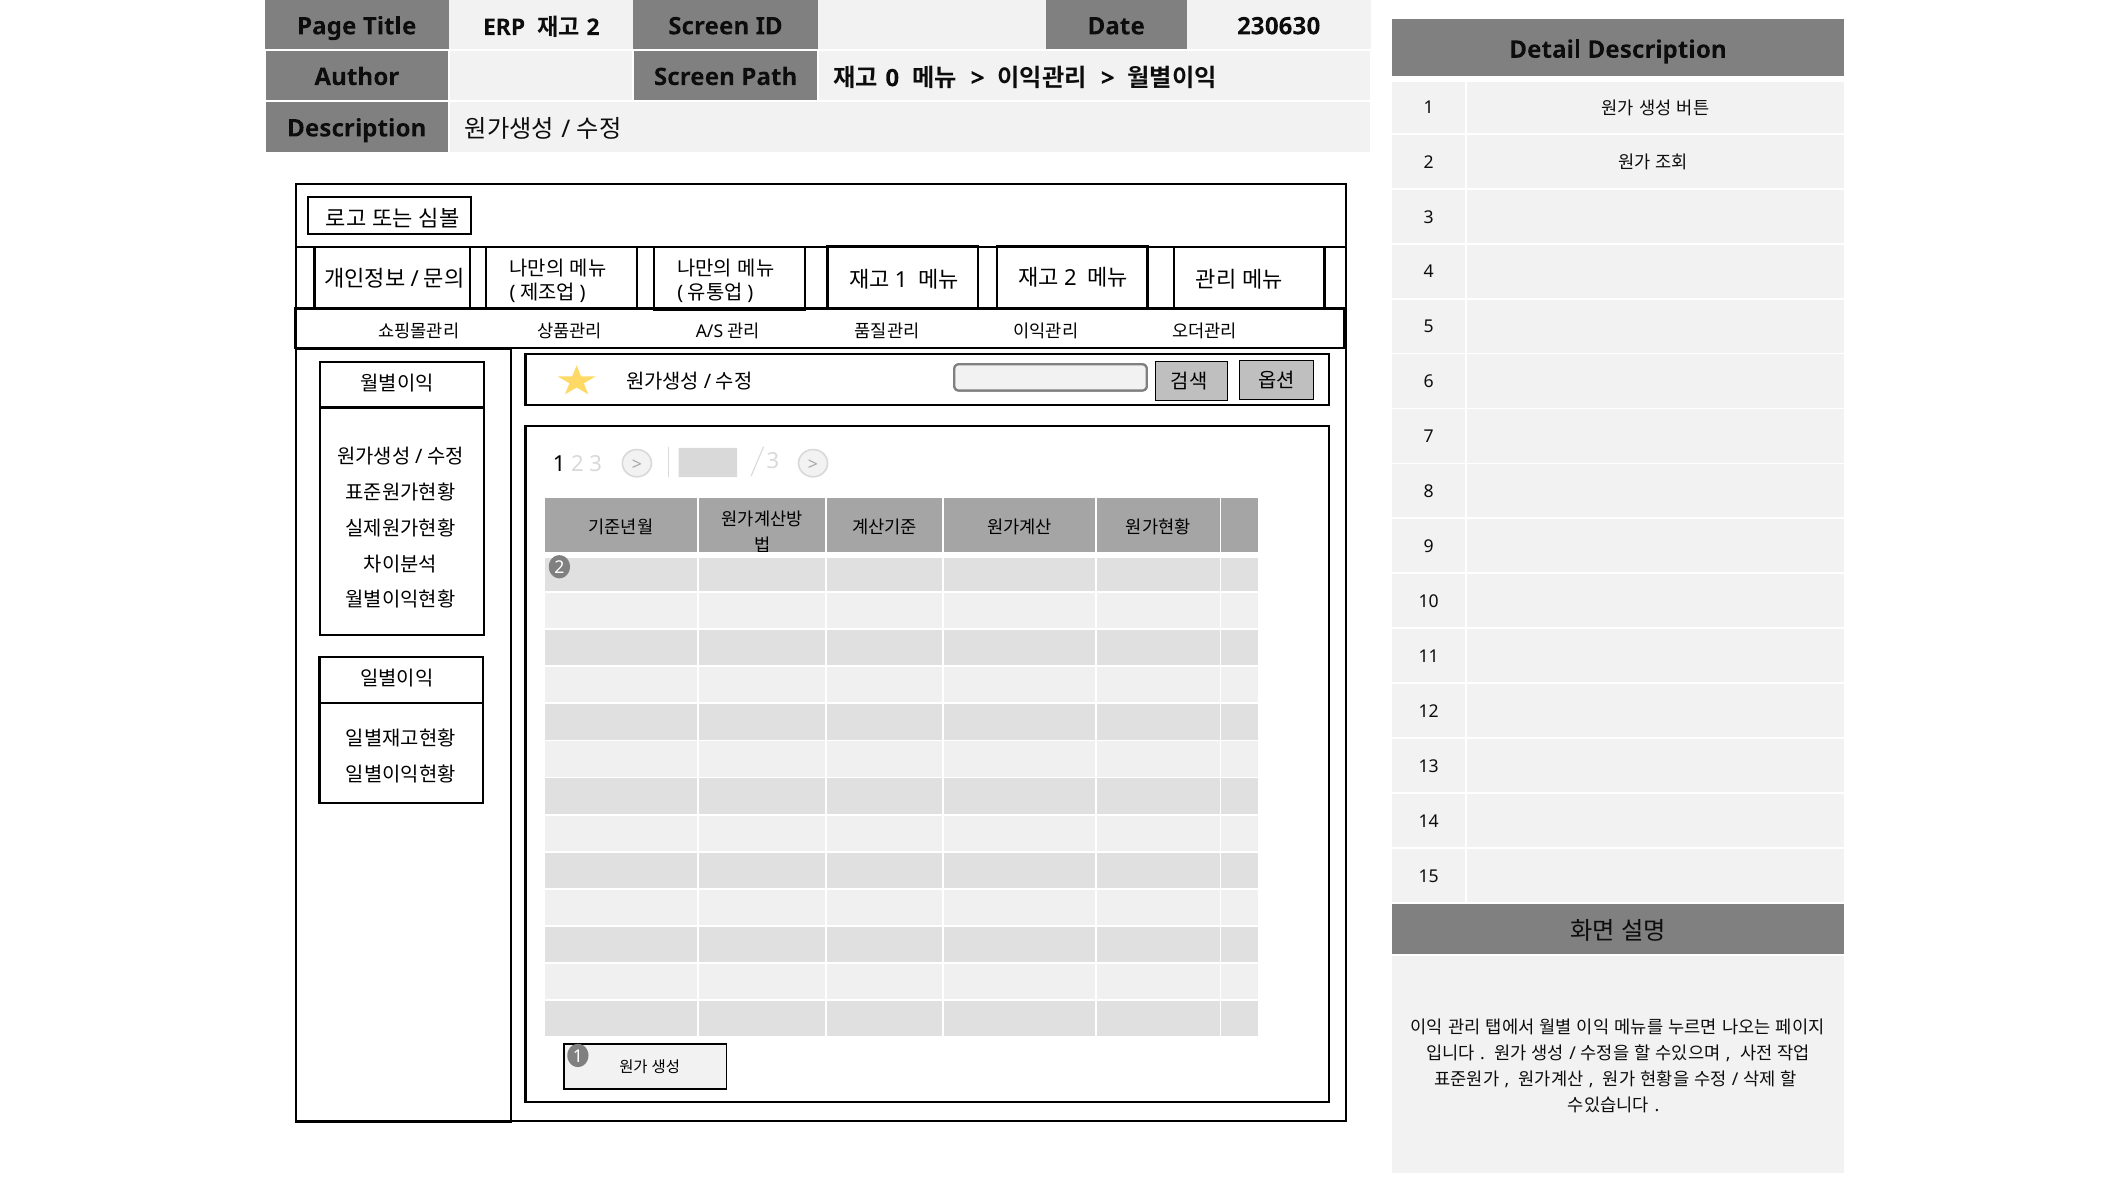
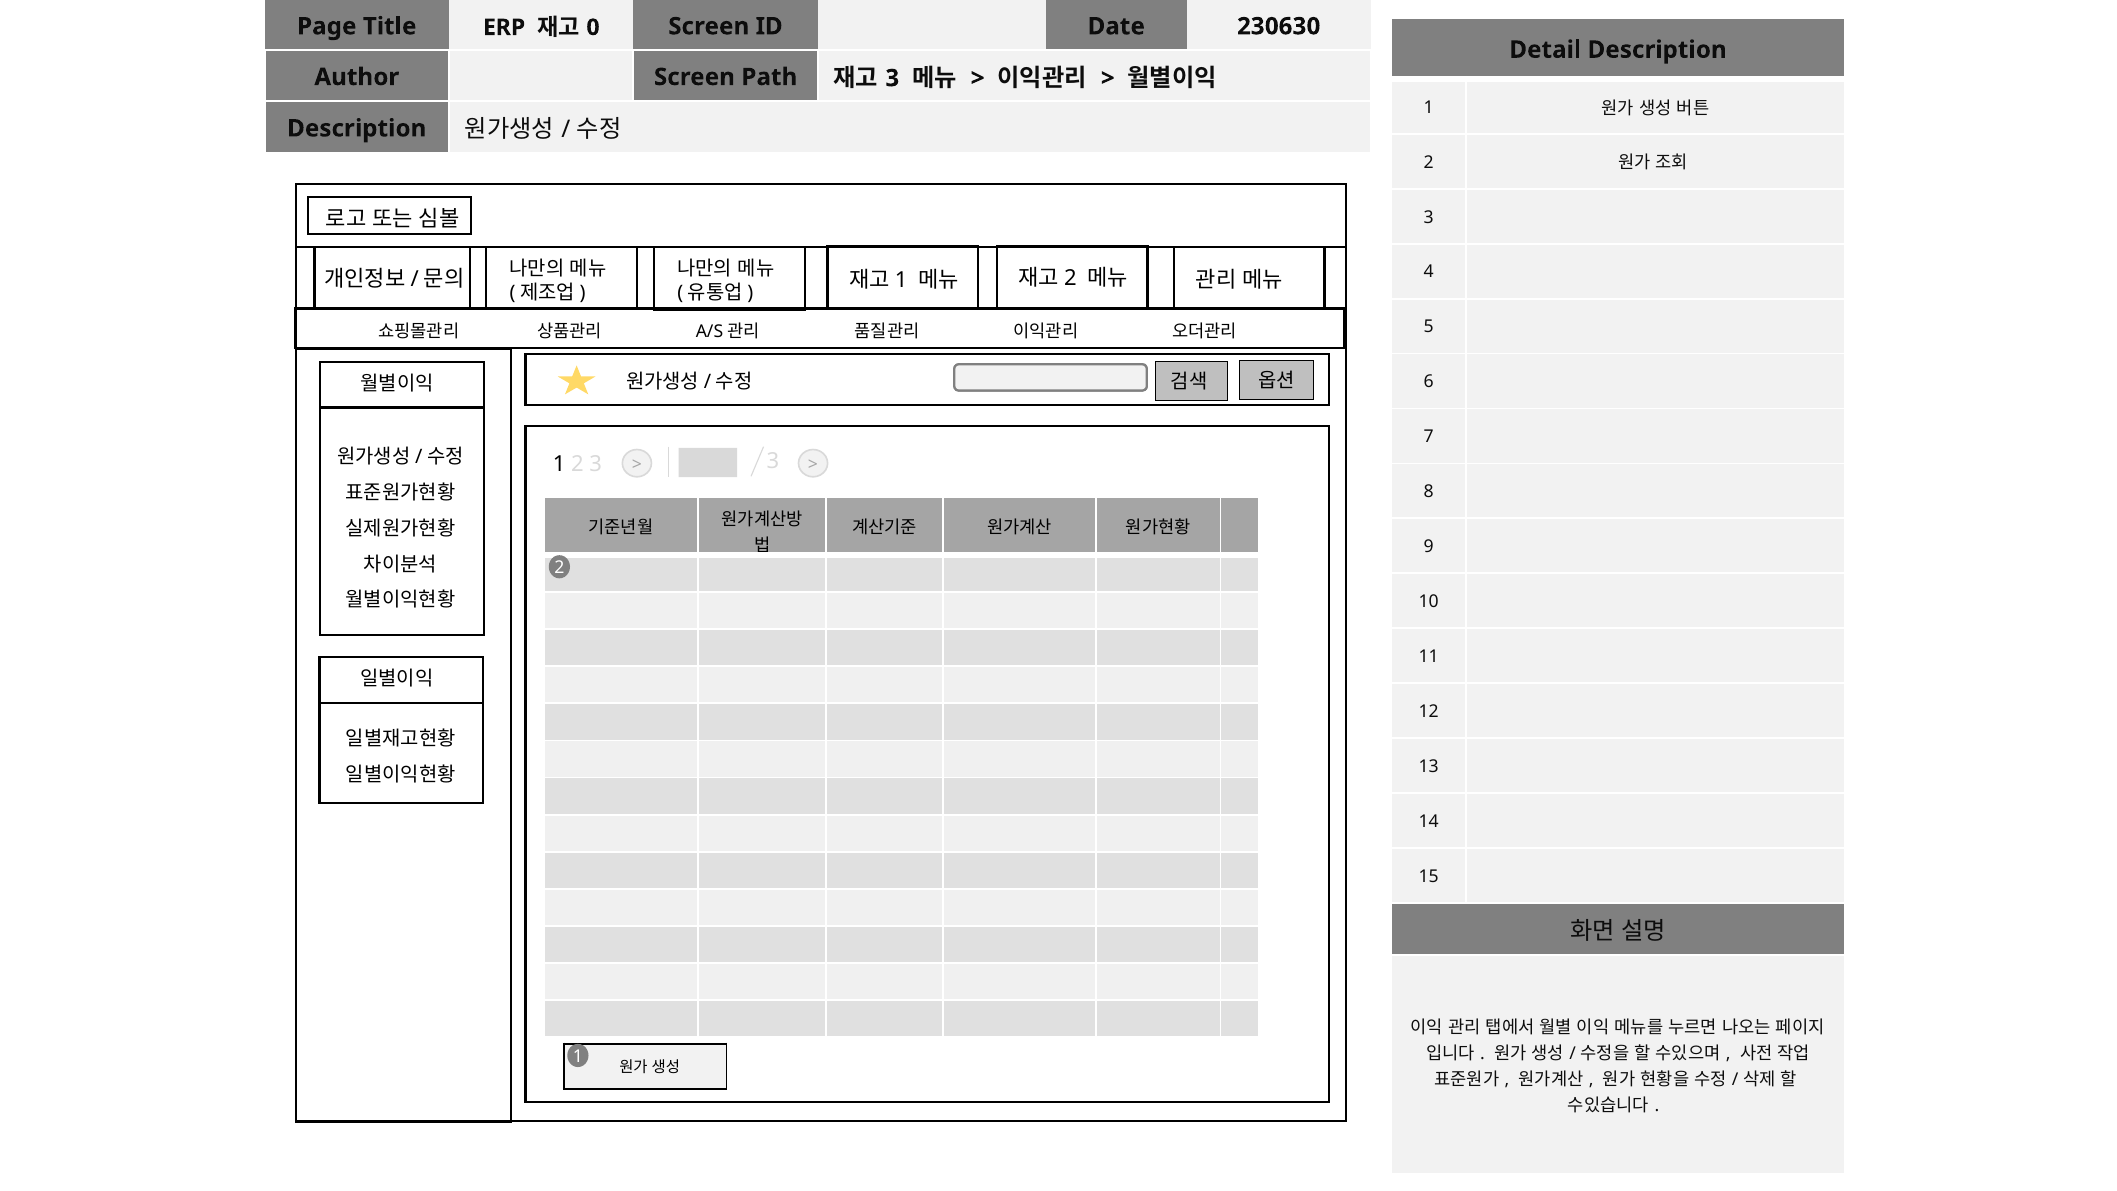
2 at (593, 27): 2 -> 0
0 at (892, 78): 0 -> 3
